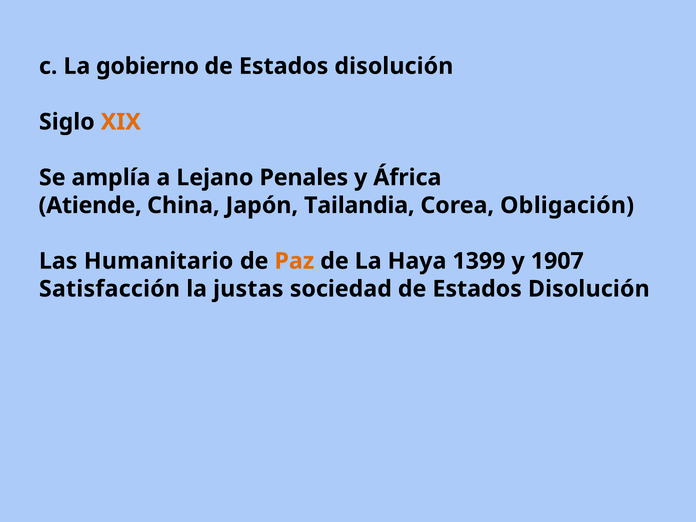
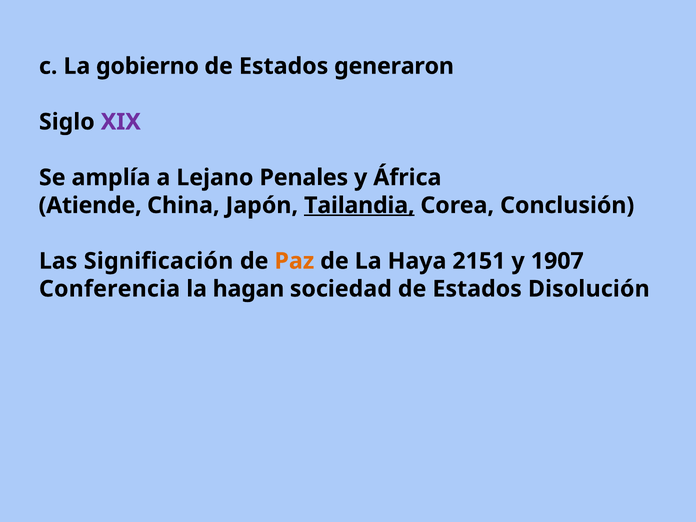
disolución at (394, 66): disolución -> generaron
XIX colour: orange -> purple
Tailandia underline: none -> present
Obligación: Obligación -> Conclusión
Humanitario: Humanitario -> Significación
1399: 1399 -> 2151
Satisfacción: Satisfacción -> Conferencia
justas: justas -> hagan
